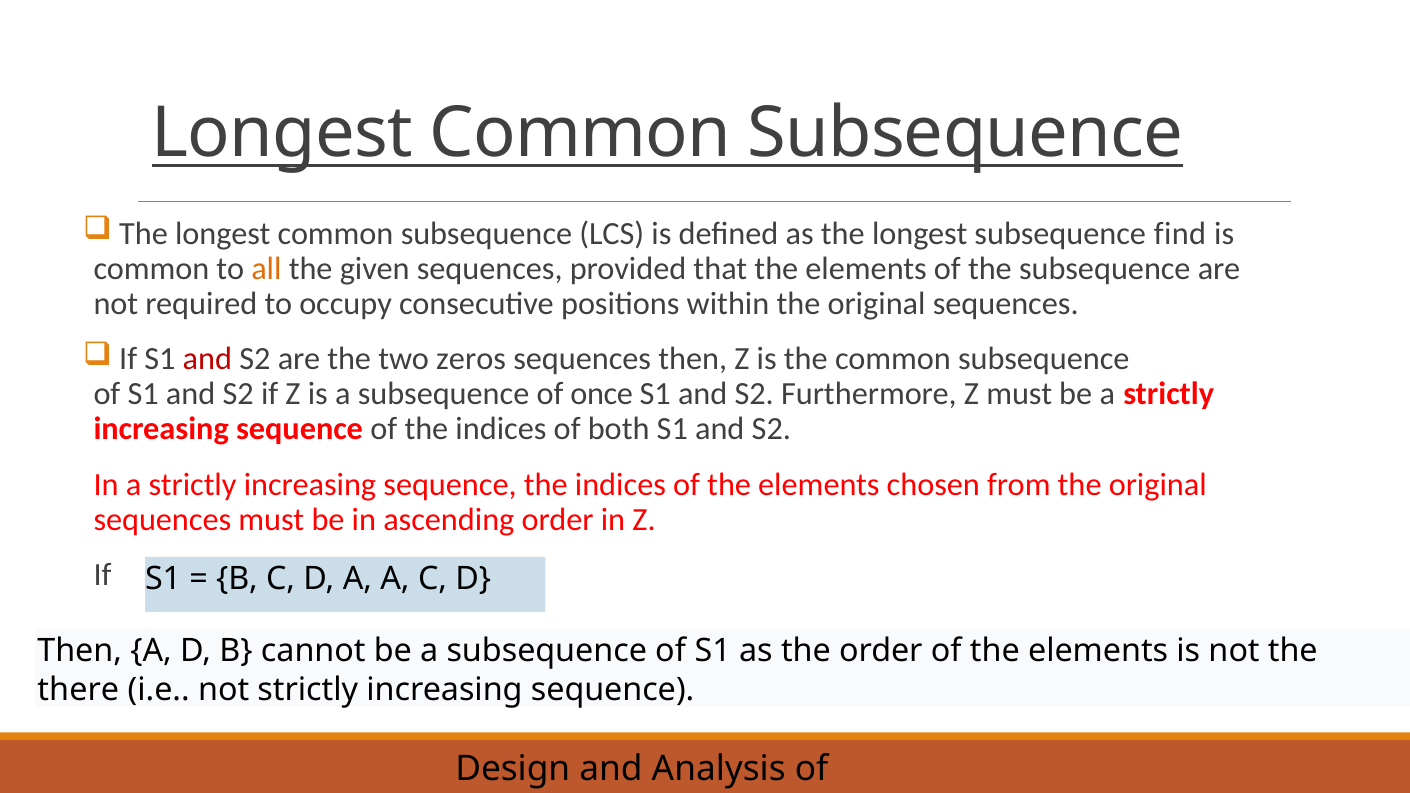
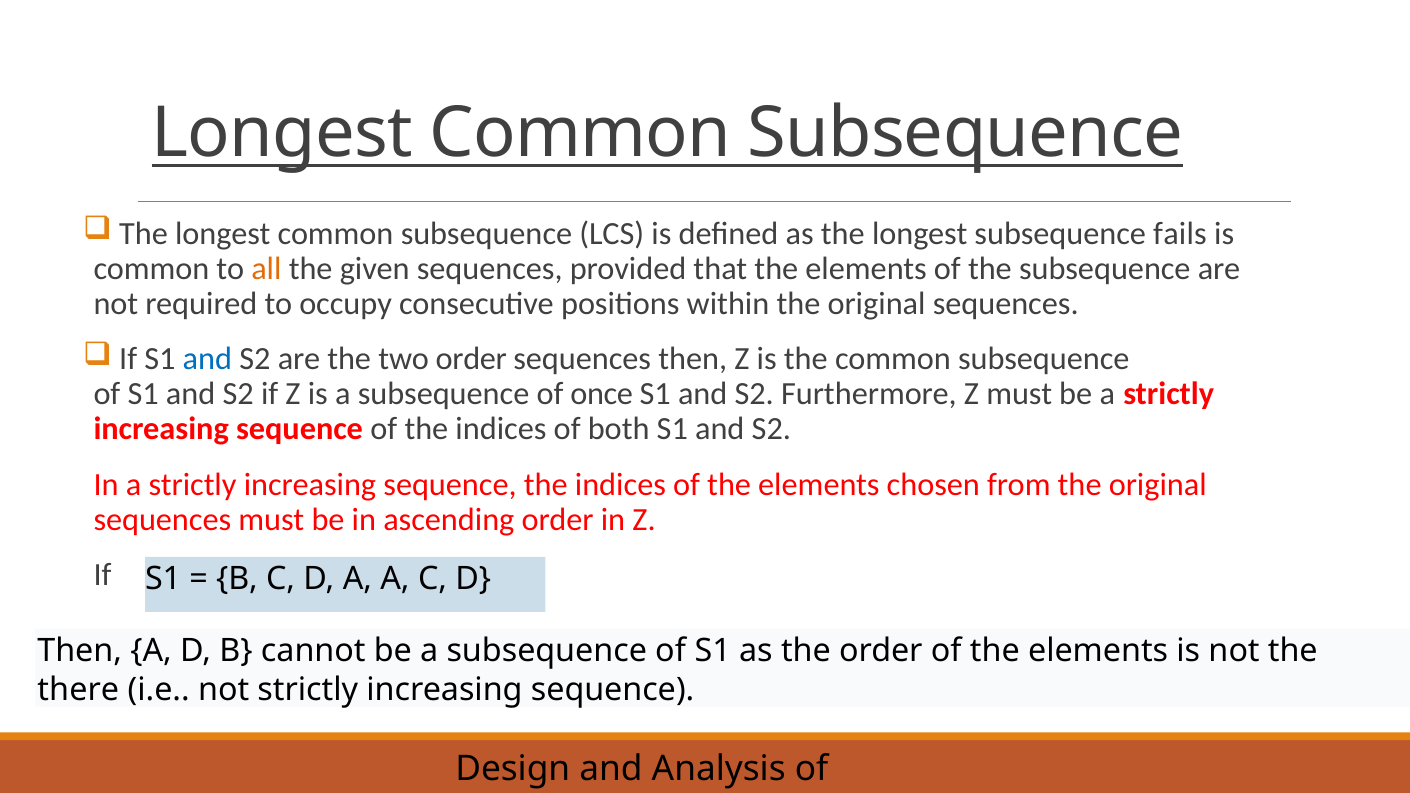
find: find -> fails
and at (207, 359) colour: red -> blue
two zeros: zeros -> order
